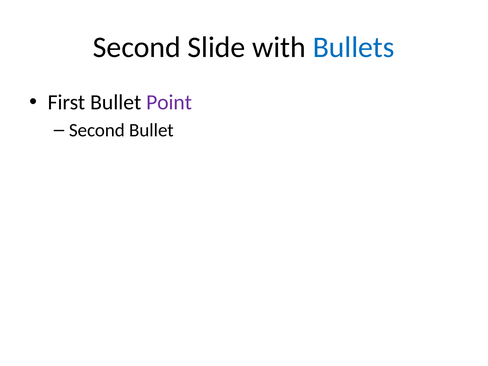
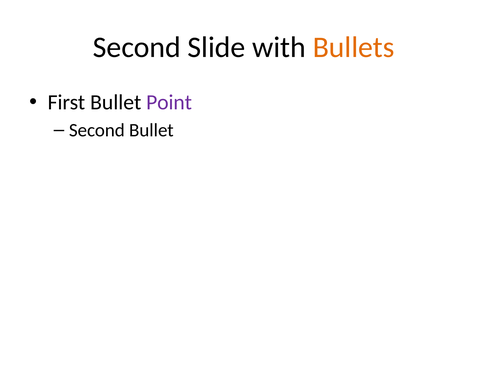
Bullets colour: blue -> orange
